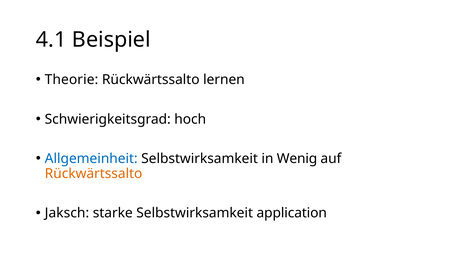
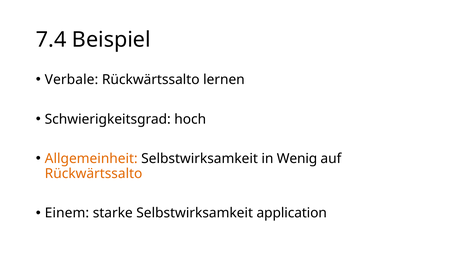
4.1: 4.1 -> 7.4
Theorie: Theorie -> Verbale
Allgemeinheit colour: blue -> orange
Jaksch: Jaksch -> Einem
